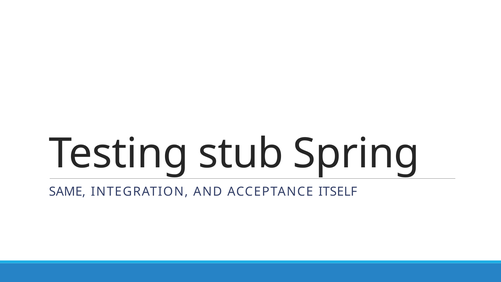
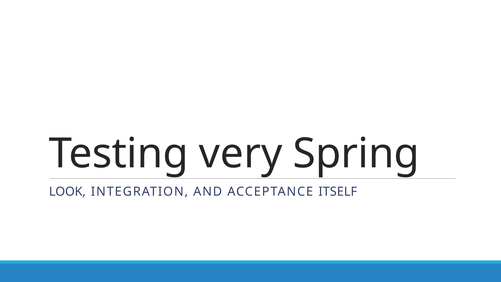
stub: stub -> very
SAME: SAME -> LOOK
